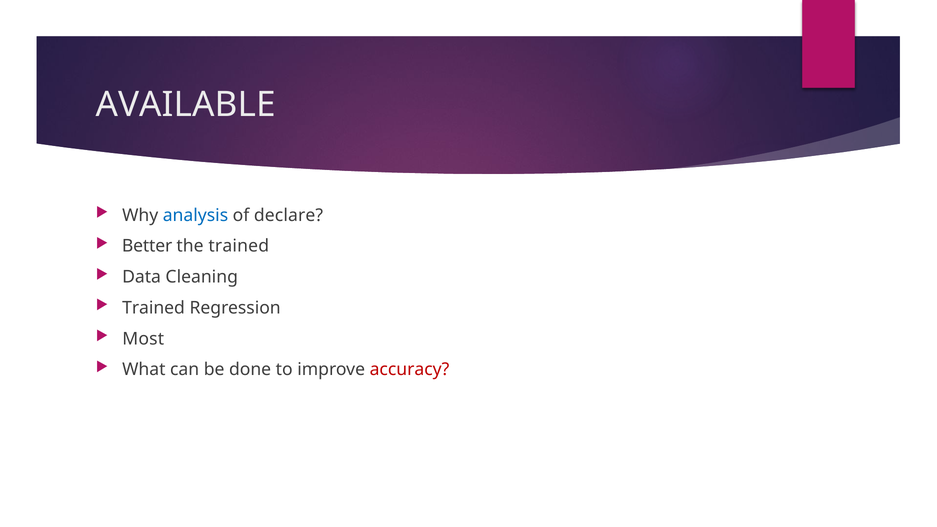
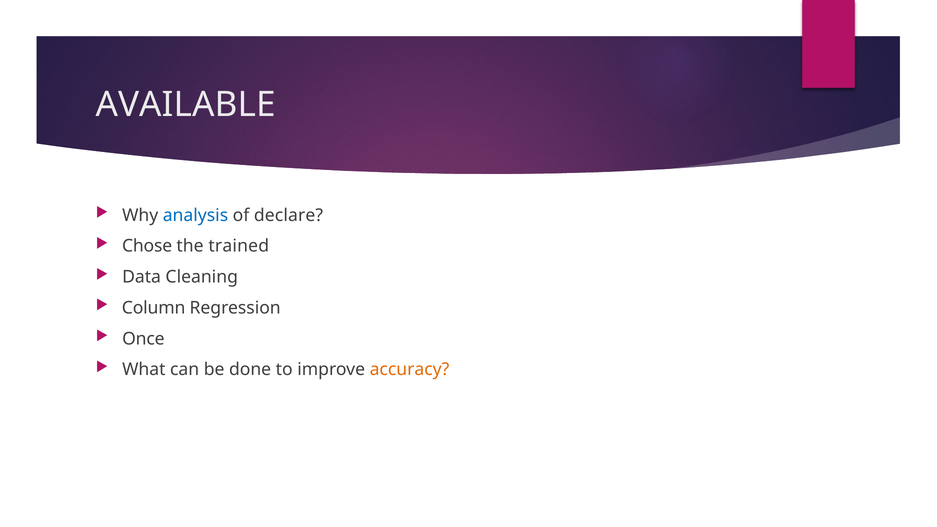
Better: Better -> Chose
Trained at (154, 308): Trained -> Column
Most: Most -> Once
accuracy colour: red -> orange
